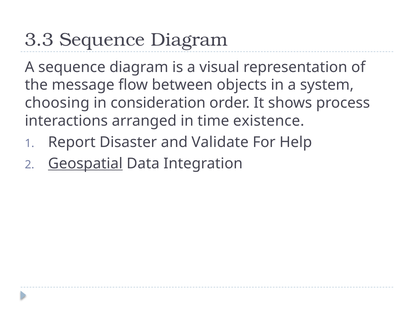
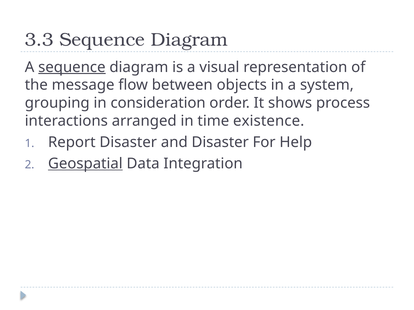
sequence at (72, 67) underline: none -> present
choosing: choosing -> grouping
and Validate: Validate -> Disaster
